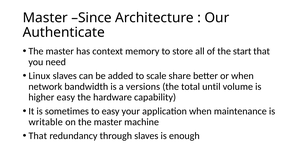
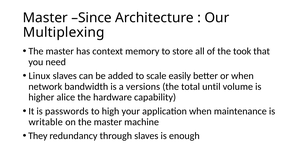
Authenticate: Authenticate -> Multiplexing
start: start -> took
share: share -> easily
higher easy: easy -> alice
sometimes: sometimes -> passwords
to easy: easy -> high
That at (38, 136): That -> They
